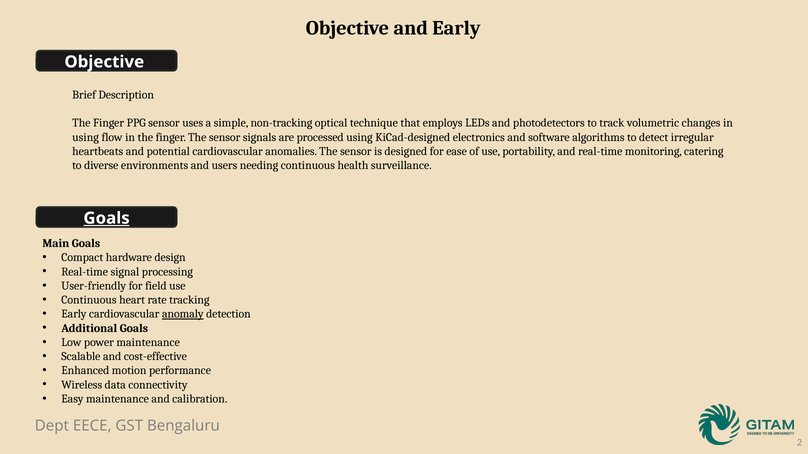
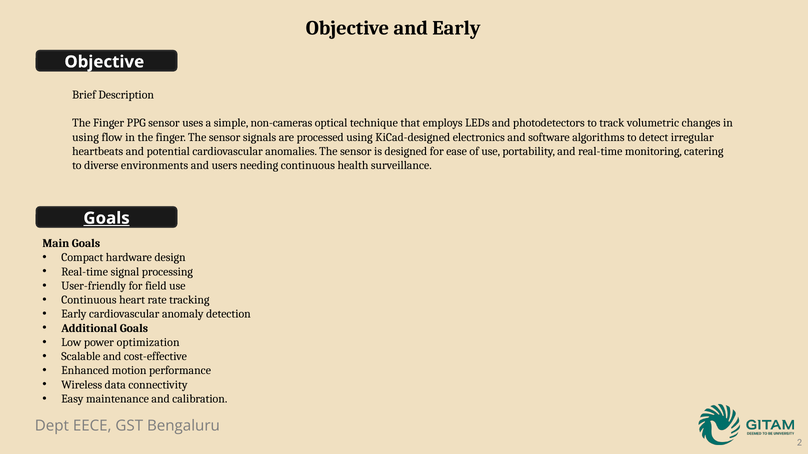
non-tracking: non-tracking -> non-cameras
anomaly underline: present -> none
power maintenance: maintenance -> optimization
